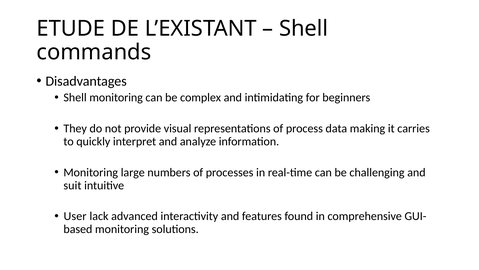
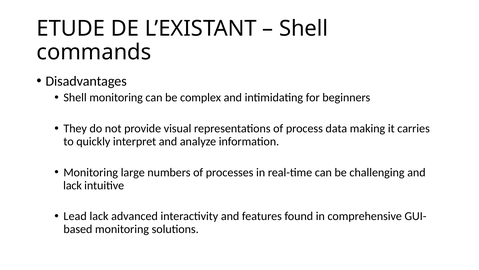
suit at (72, 185): suit -> lack
User: User -> Lead
